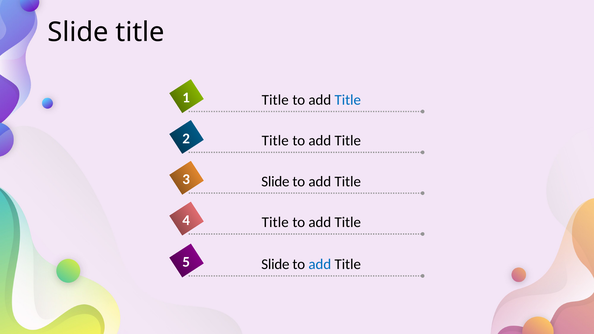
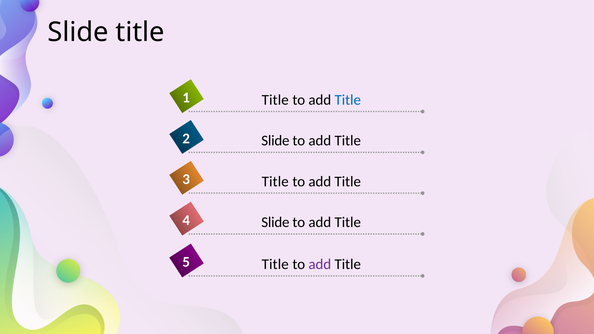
Title at (275, 141): Title -> Slide
Slide at (275, 182): Slide -> Title
Title at (275, 222): Title -> Slide
Slide at (275, 264): Slide -> Title
add at (320, 264) colour: blue -> purple
